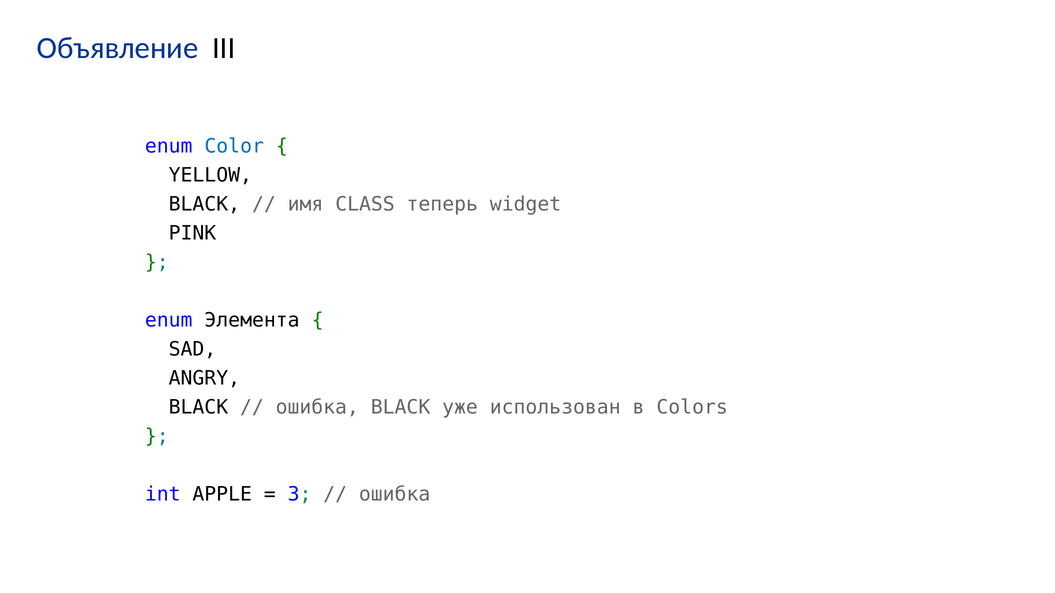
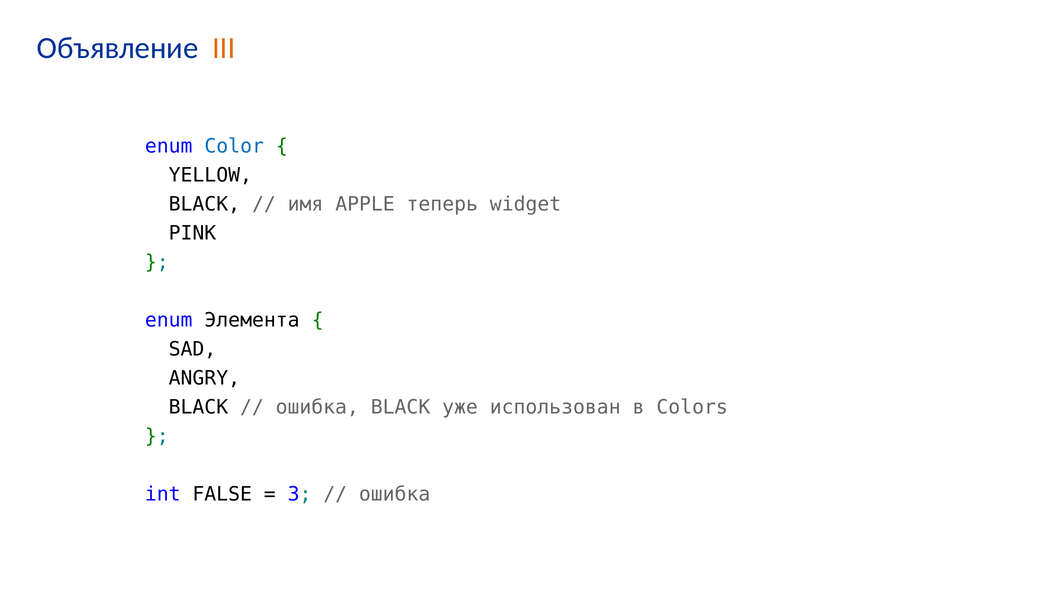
III colour: black -> orange
CLASS: CLASS -> APPLE
APPLE: APPLE -> FALSE
